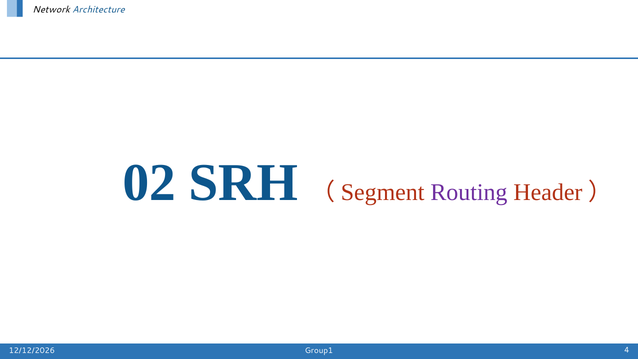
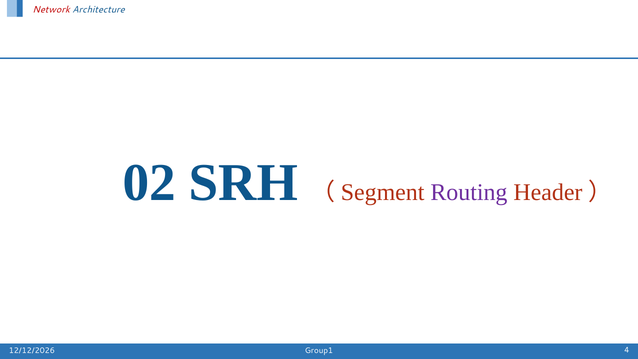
Network colour: black -> red
